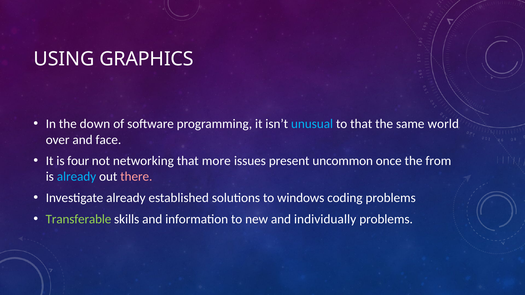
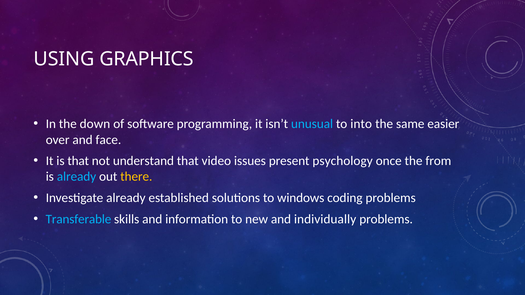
to that: that -> into
world: world -> easier
is four: four -> that
networking: networking -> understand
more: more -> video
uncommon: uncommon -> psychology
there colour: pink -> yellow
Transferable colour: light green -> light blue
